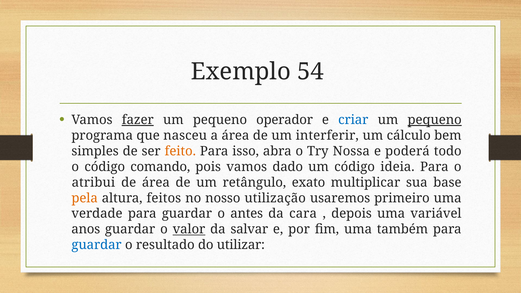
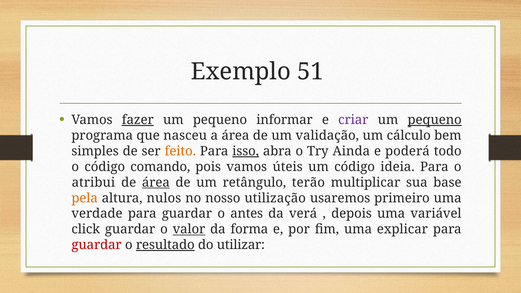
54: 54 -> 51
operador: operador -> informar
criar colour: blue -> purple
interferir: interferir -> validação
isso underline: none -> present
Nossa: Nossa -> Ainda
dado: dado -> úteis
área at (156, 182) underline: none -> present
exato: exato -> terão
feitos: feitos -> nulos
cara: cara -> verá
anos: anos -> click
salvar: salvar -> forma
também: também -> explicar
guardar at (97, 245) colour: blue -> red
resultado underline: none -> present
